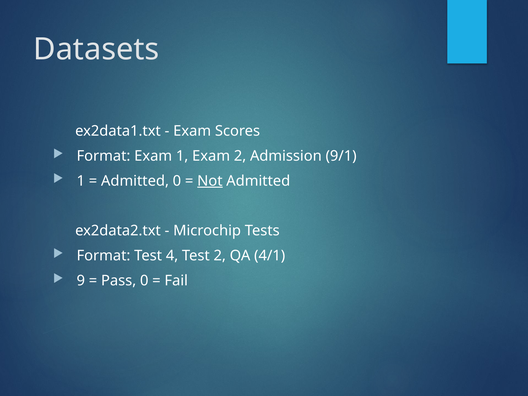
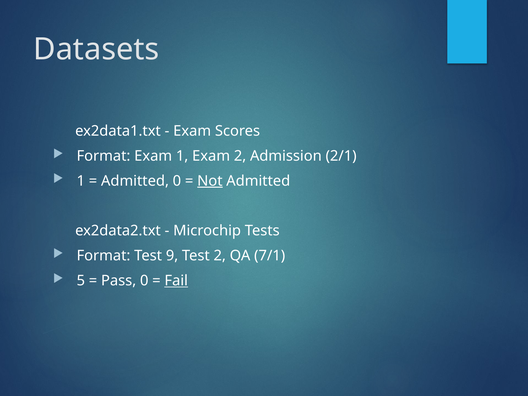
9/1: 9/1 -> 2/1
4: 4 -> 9
4/1: 4/1 -> 7/1
9: 9 -> 5
Fail underline: none -> present
